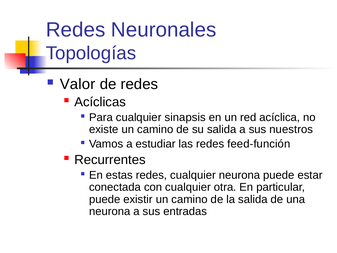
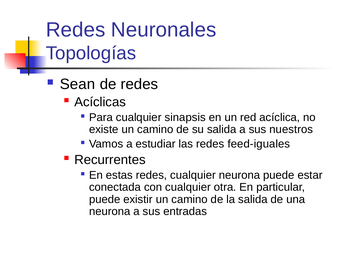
Valor: Valor -> Sean
feed-función: feed-función -> feed-iguales
